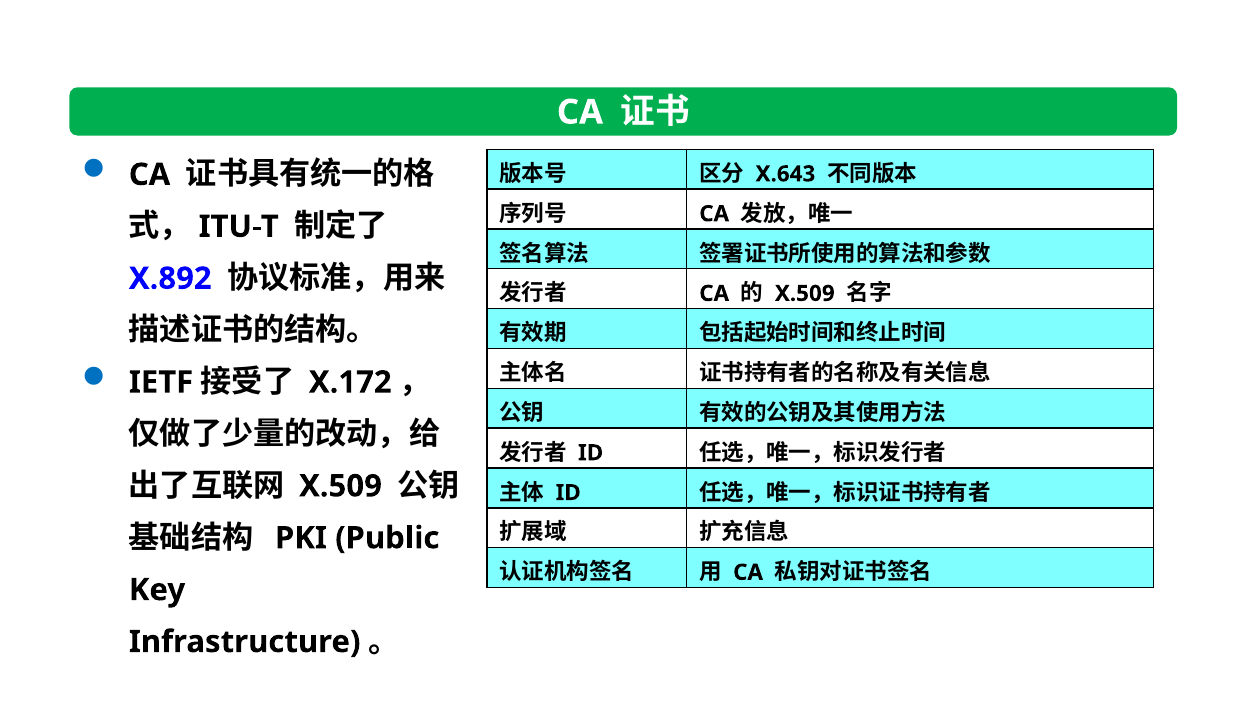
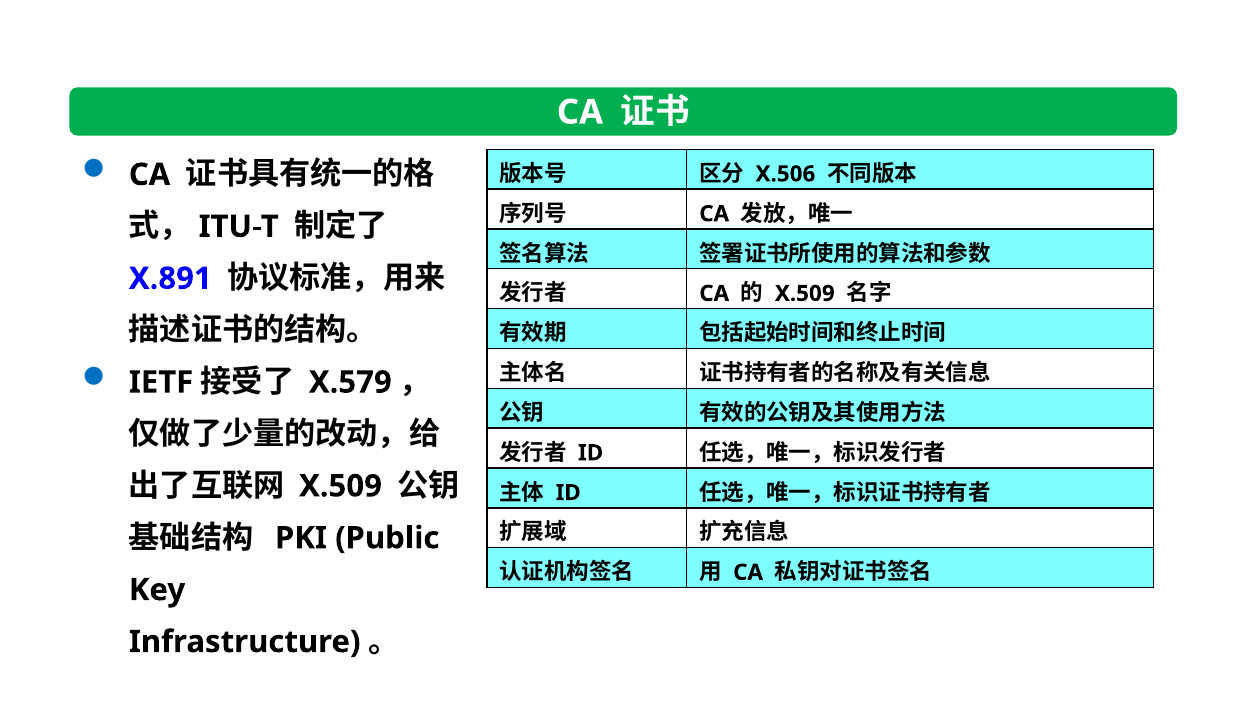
X.643: X.643 -> X.506
X.892: X.892 -> X.891
X.172: X.172 -> X.579
